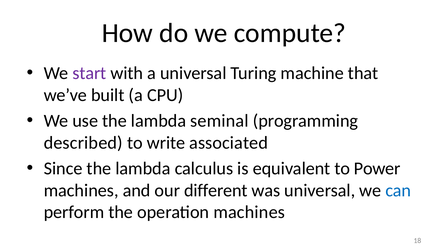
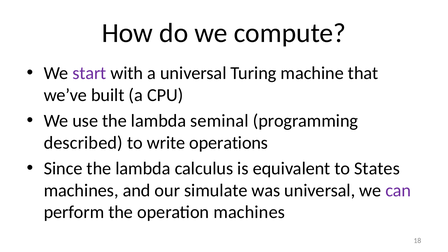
associated: associated -> operations
Power: Power -> States
different: different -> simulate
can colour: blue -> purple
